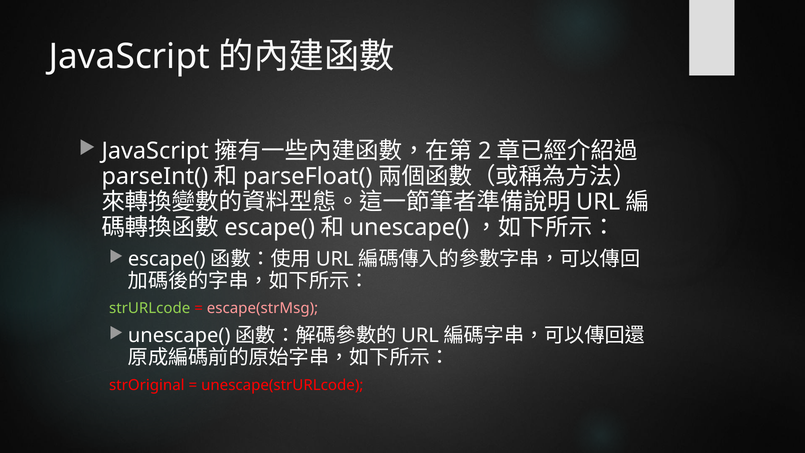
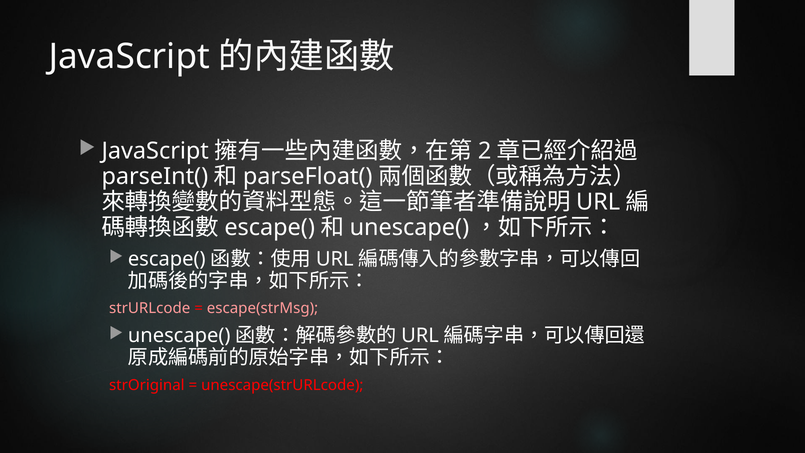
strURLcode colour: light green -> pink
